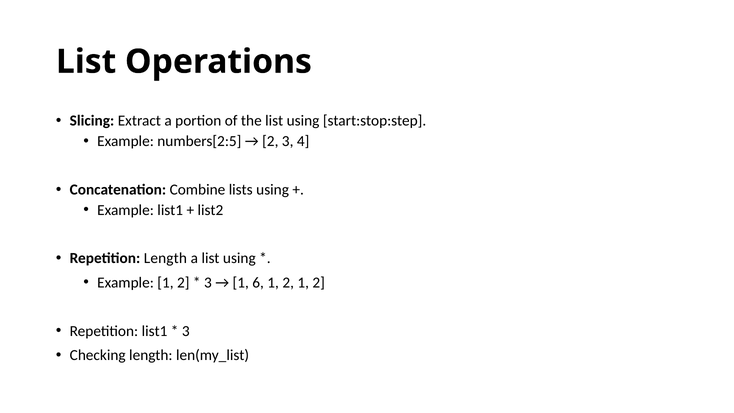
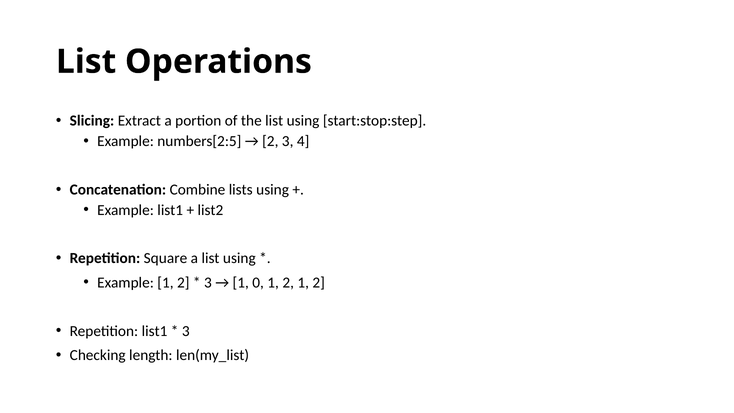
Repetition Length: Length -> Square
6: 6 -> 0
